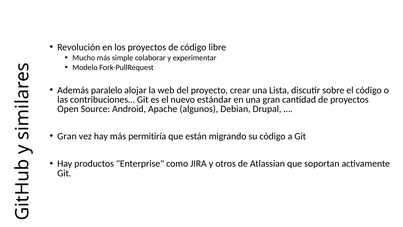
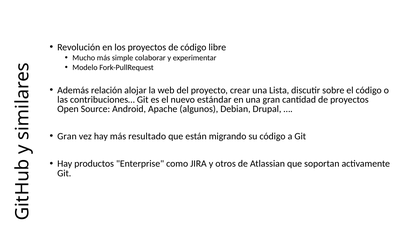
paralelo: paralelo -> relación
permitiría: permitiría -> resultado
